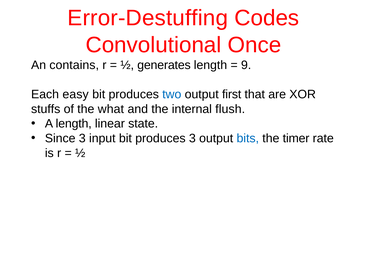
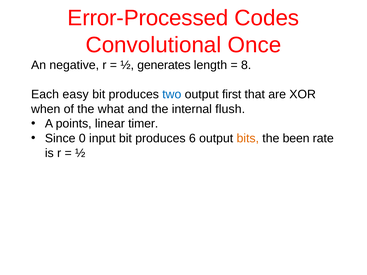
Error-Destuffing: Error-Destuffing -> Error-Processed
contains: contains -> negative
9: 9 -> 8
stuffs: stuffs -> when
A length: length -> points
state: state -> timer
Since 3: 3 -> 0
produces 3: 3 -> 6
bits colour: blue -> orange
timer: timer -> been
